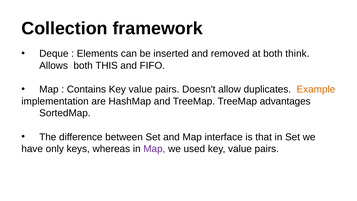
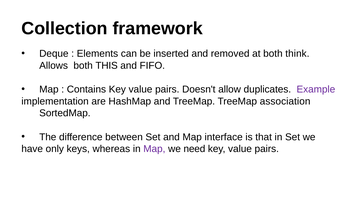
Example colour: orange -> purple
advantages: advantages -> association
used: used -> need
